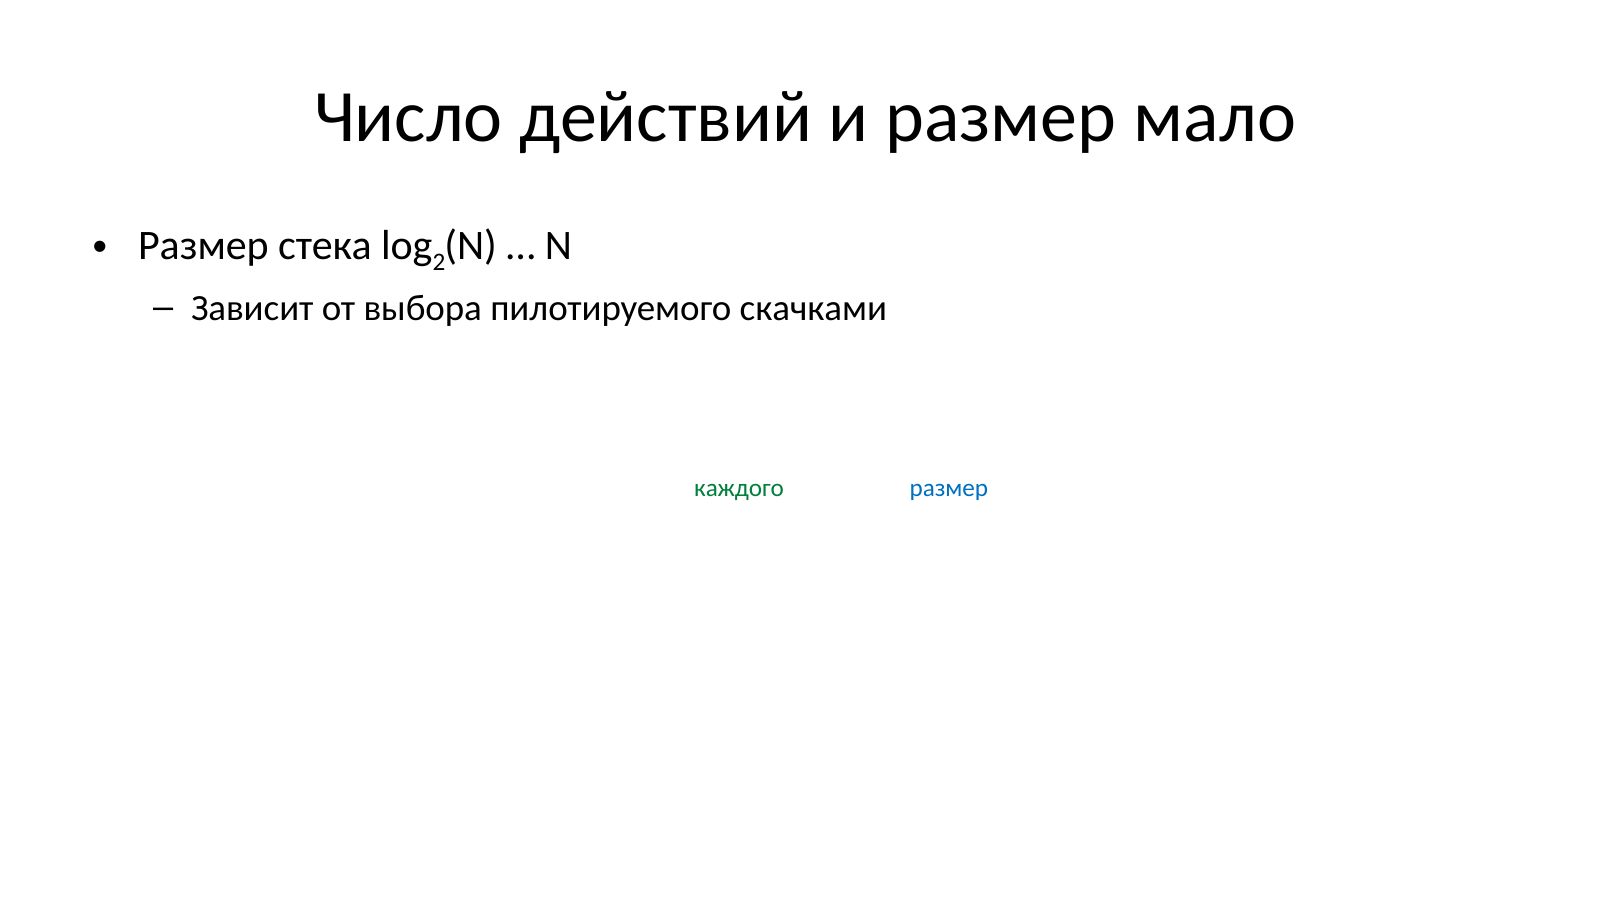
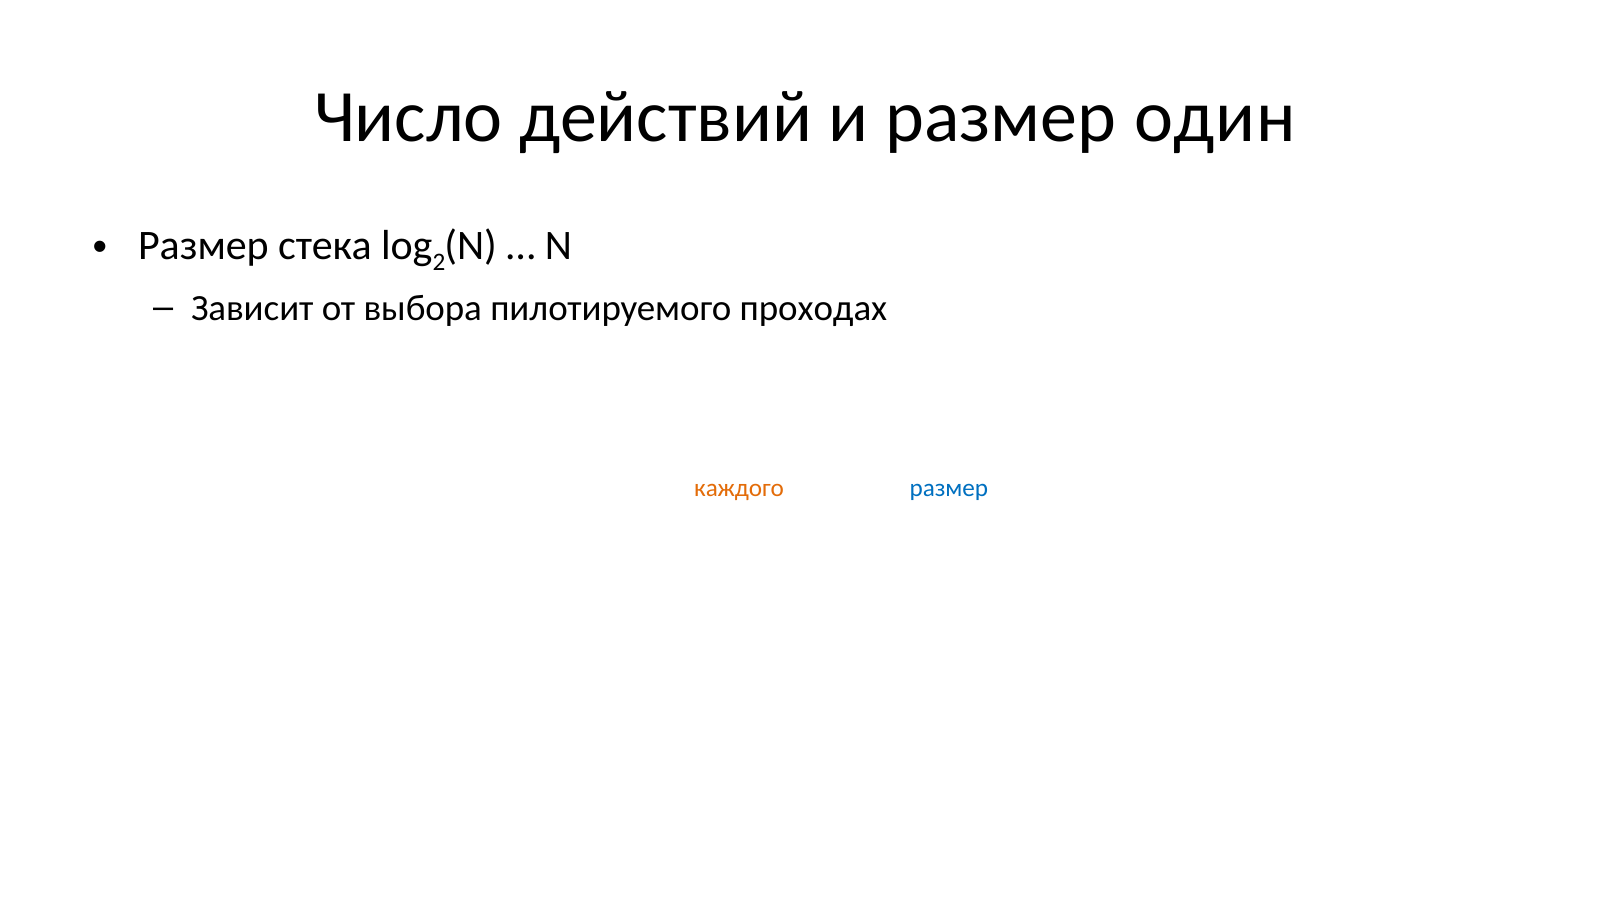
мало: мало -> один
скачками: скачками -> проходах
каждого at (739, 489) colour: green -> orange
